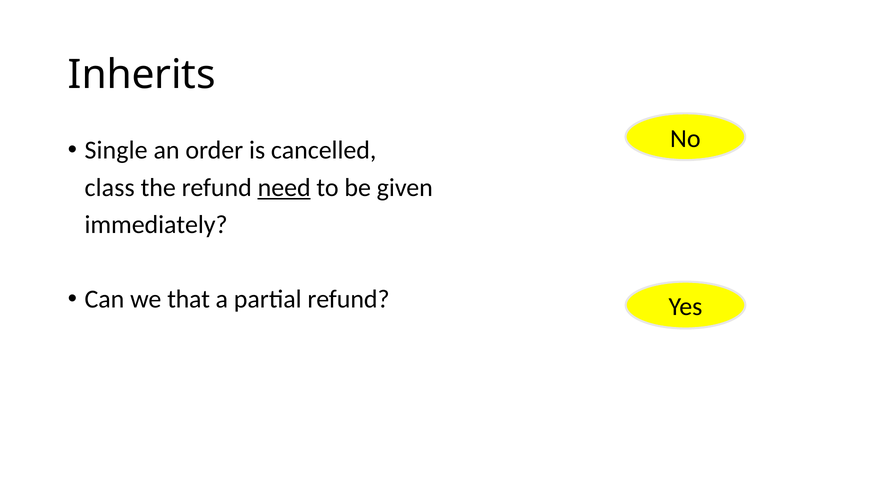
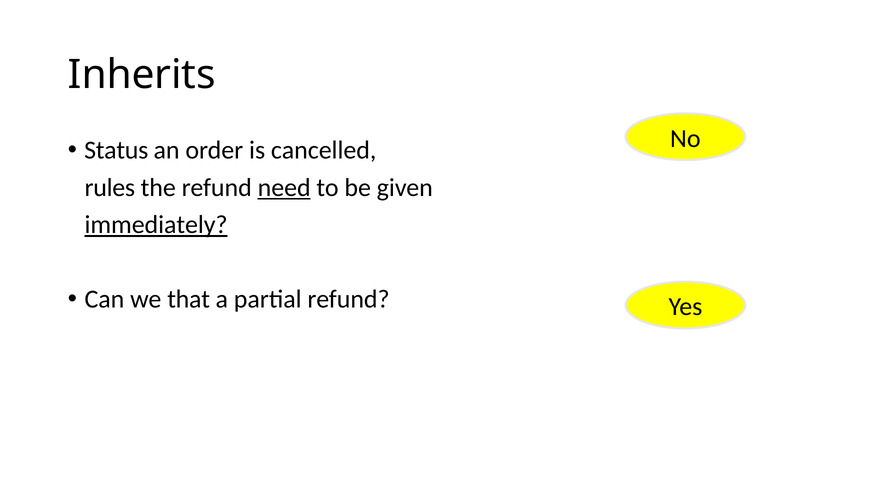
Single: Single -> Status
class: class -> rules
immediately underline: none -> present
